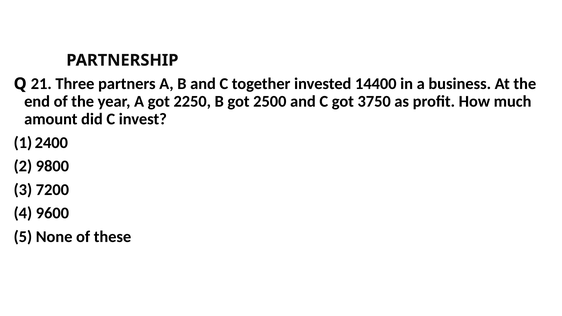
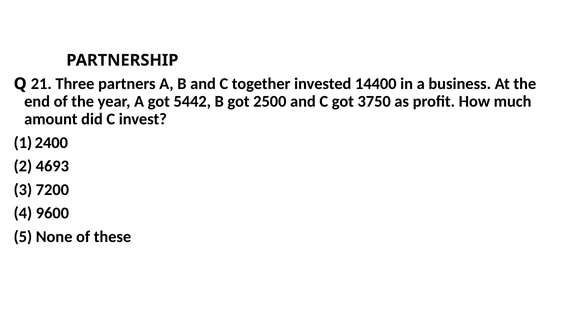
2250: 2250 -> 5442
9800: 9800 -> 4693
